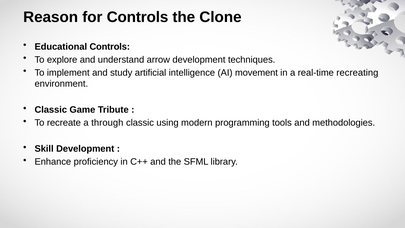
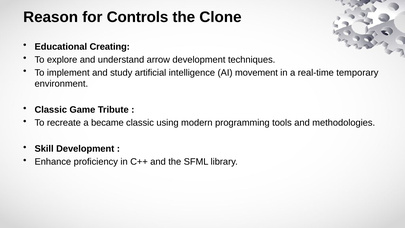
Educational Controls: Controls -> Creating
recreating: recreating -> temporary
through: through -> became
